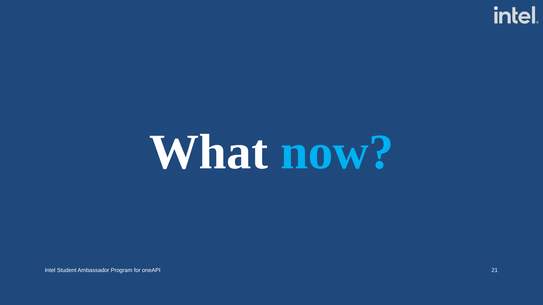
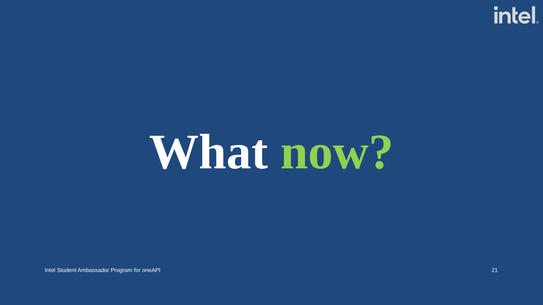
now colour: light blue -> light green
